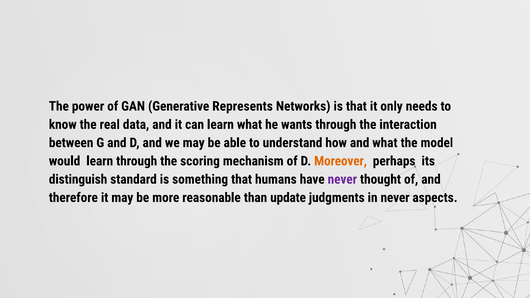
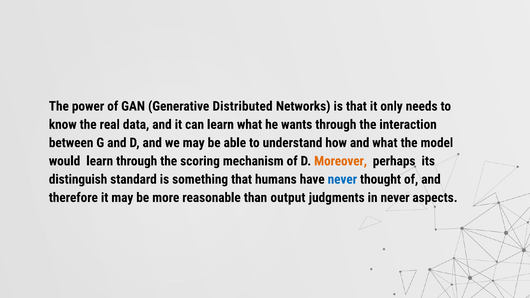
Represents: Represents -> Distributed
never at (342, 179) colour: purple -> blue
update: update -> output
